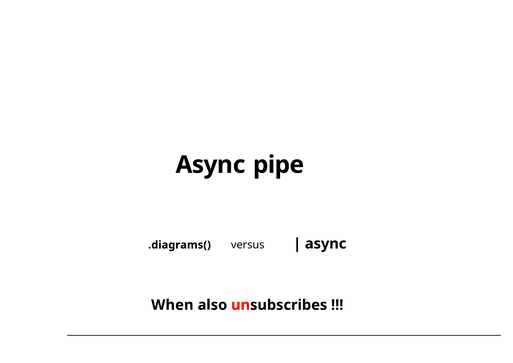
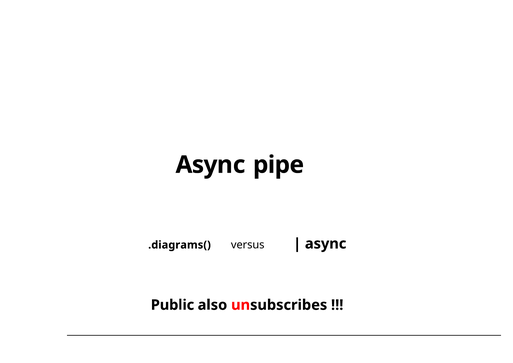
When: When -> Public
